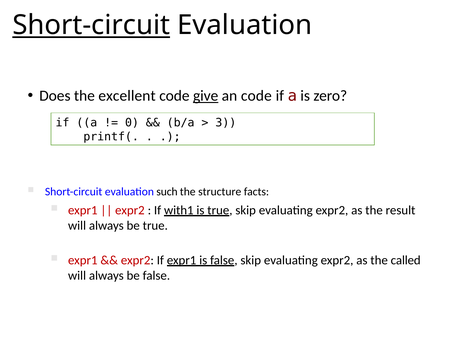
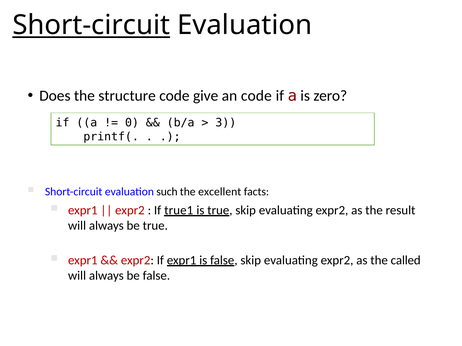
excellent: excellent -> structure
give underline: present -> none
structure: structure -> excellent
with1: with1 -> true1
